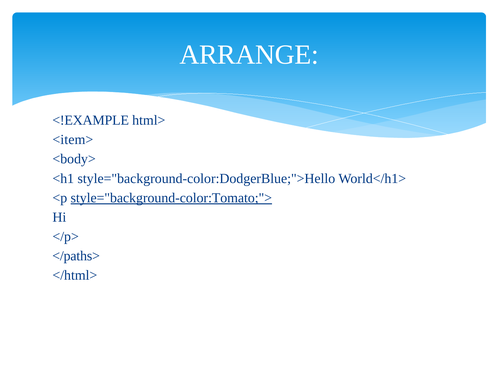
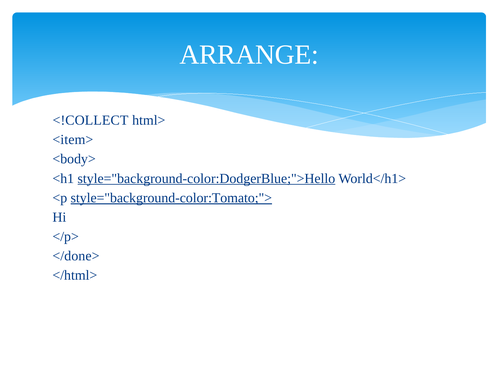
<!EXAMPLE: <!EXAMPLE -> <!COLLECT
style="background-color:DodgerBlue;">Hello underline: none -> present
</paths>: </paths> -> </done>
